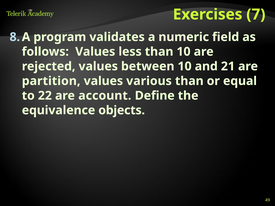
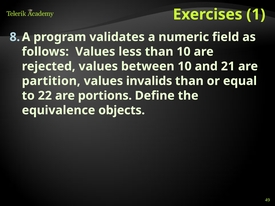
7: 7 -> 1
various: various -> invalids
account: account -> portions
